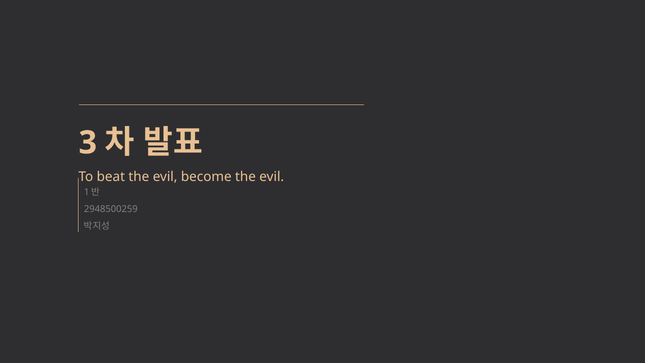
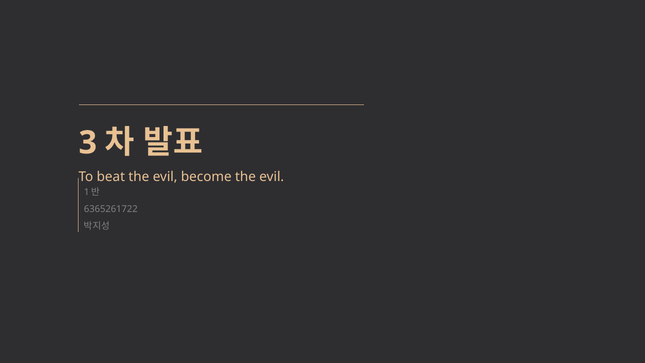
2948500259: 2948500259 -> 6365261722
